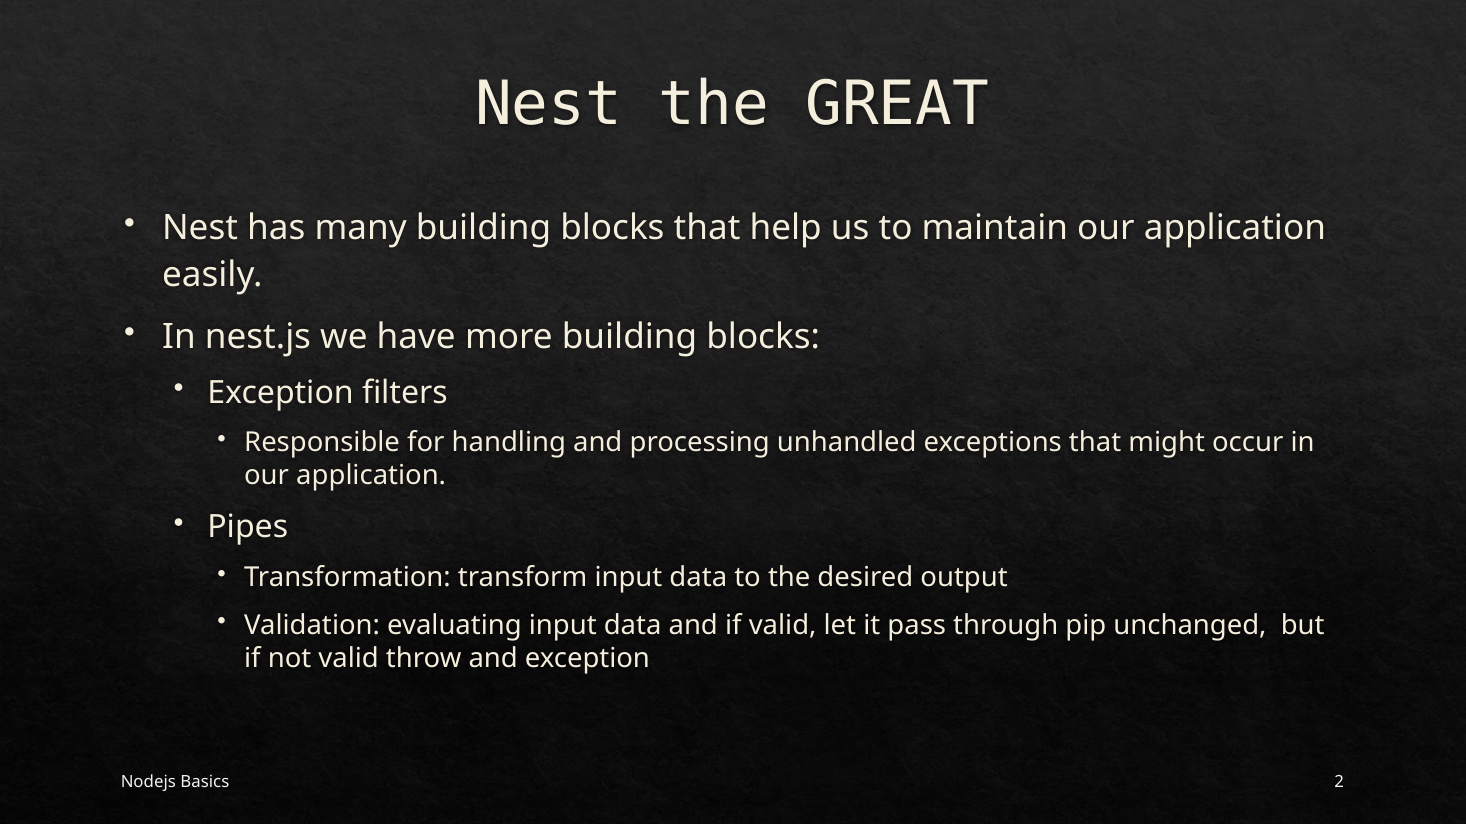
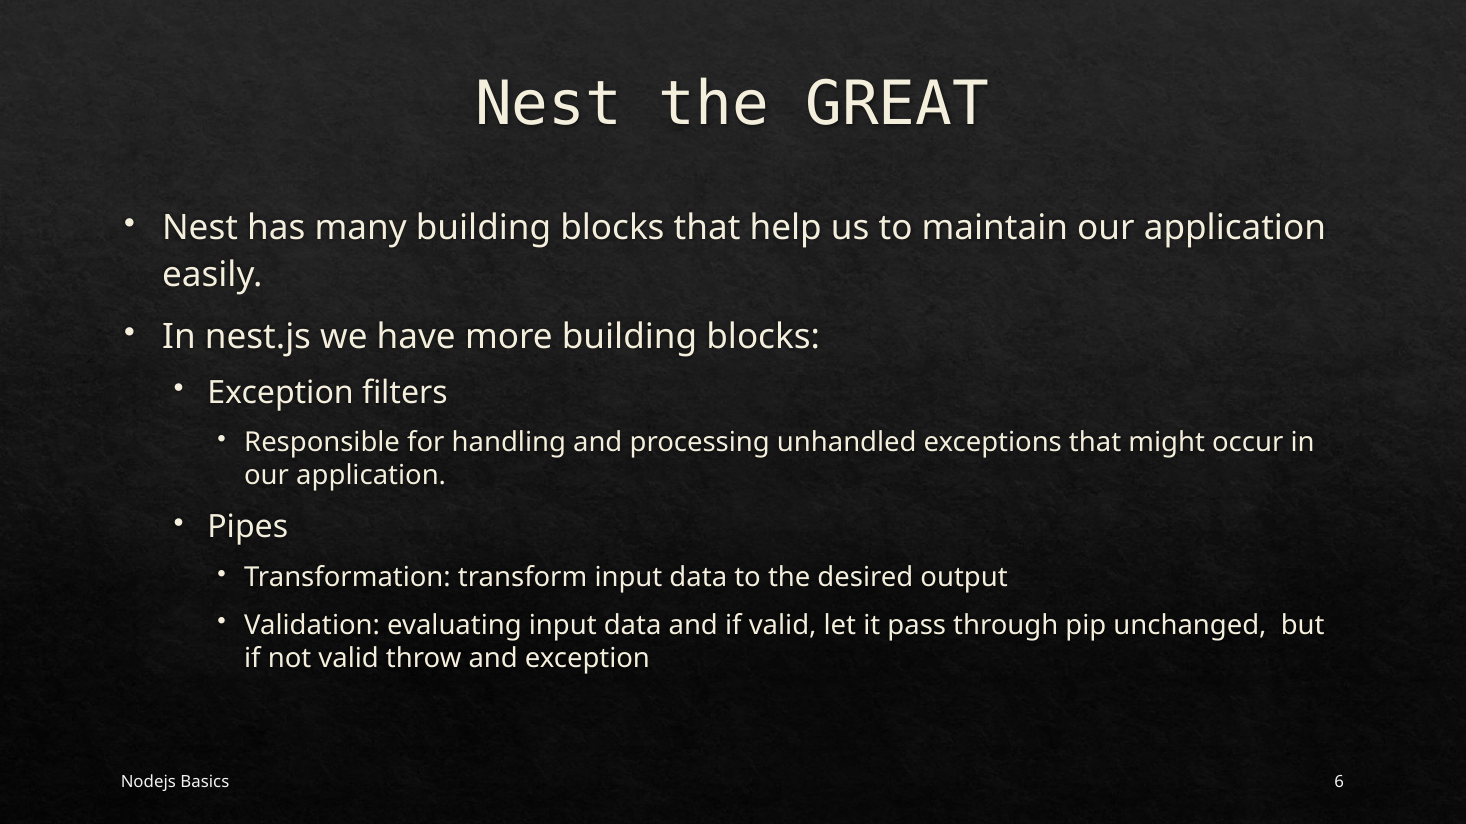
2: 2 -> 6
